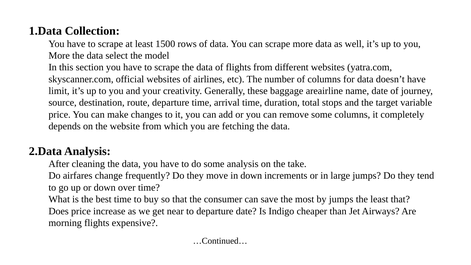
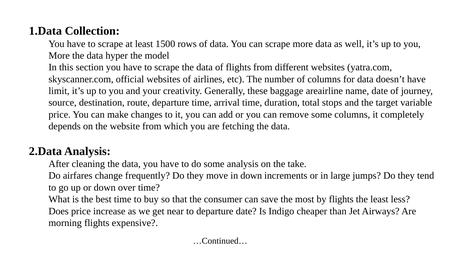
select: select -> hyper
by jumps: jumps -> flights
least that: that -> less
